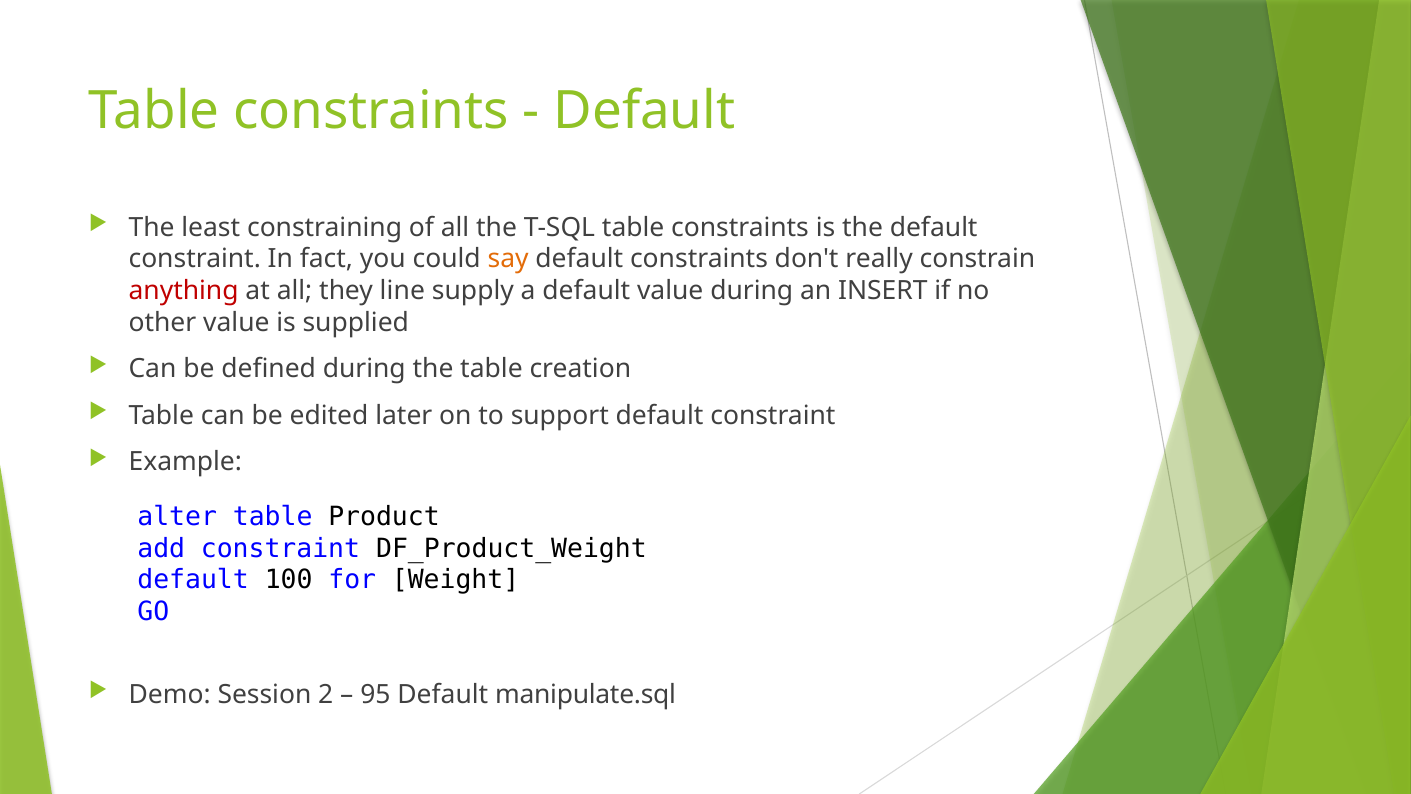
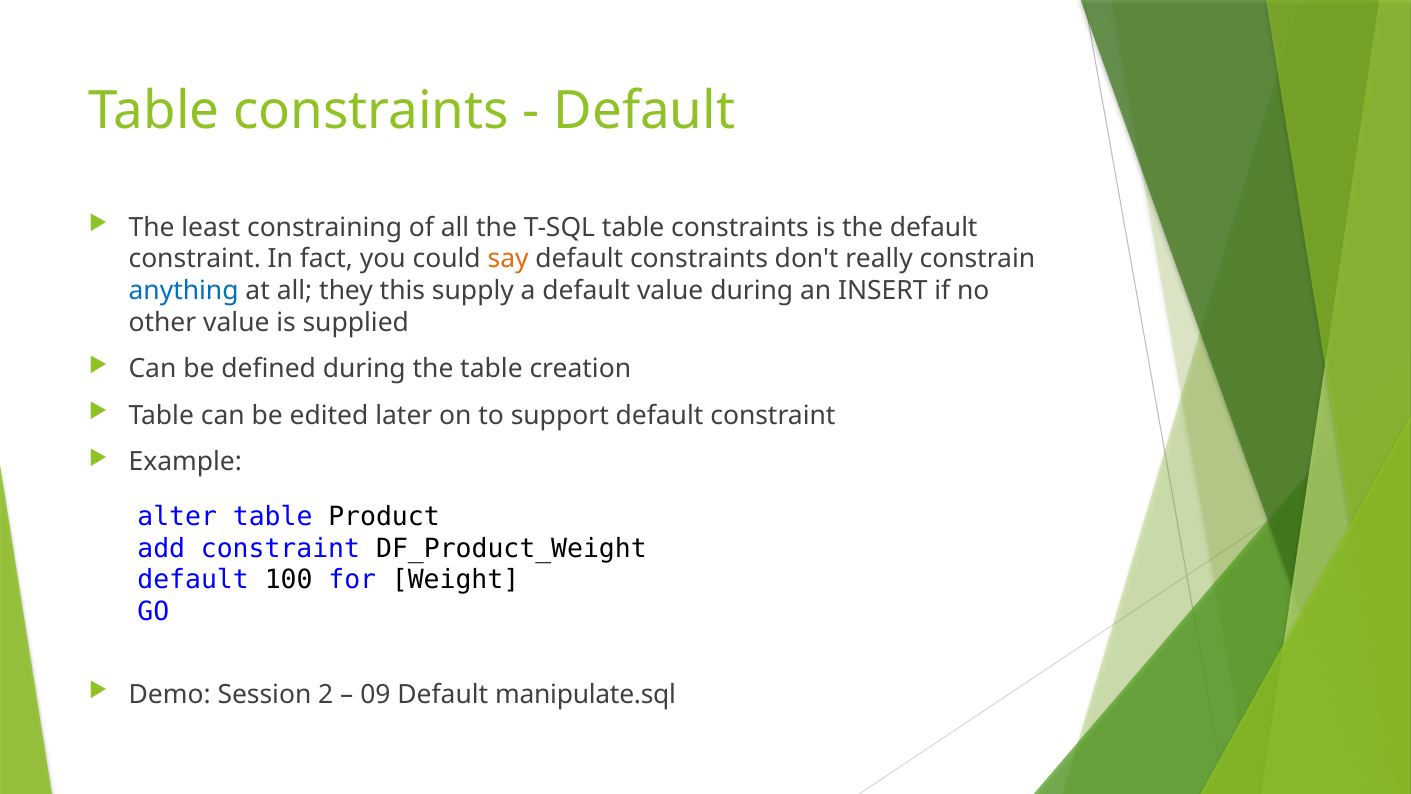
anything colour: red -> blue
line: line -> this
95: 95 -> 09
